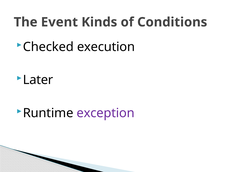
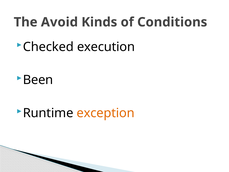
Event: Event -> Avoid
Later: Later -> Been
exception colour: purple -> orange
